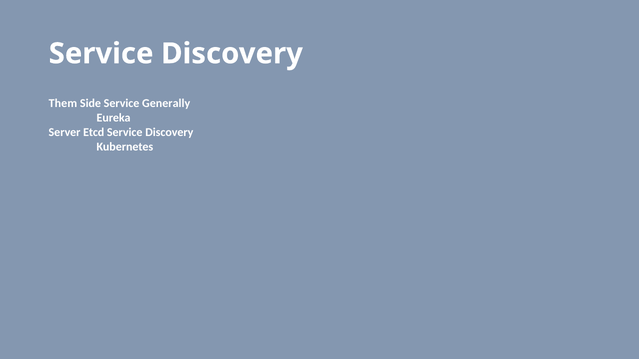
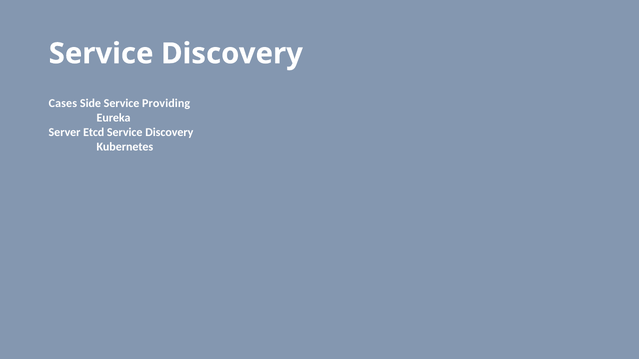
Them: Them -> Cases
Generally: Generally -> Providing
